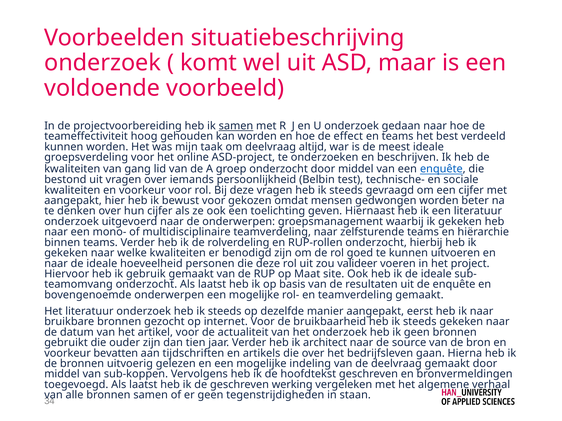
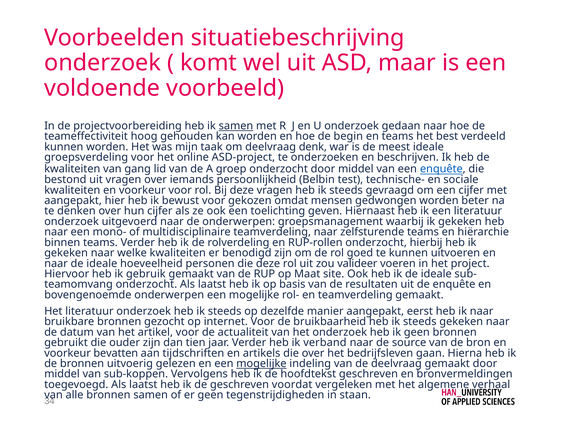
effect: effect -> begin
altijd: altijd -> denk
architect: architect -> verband
mogelijke at (261, 364) underline: none -> present
werking: werking -> voordat
